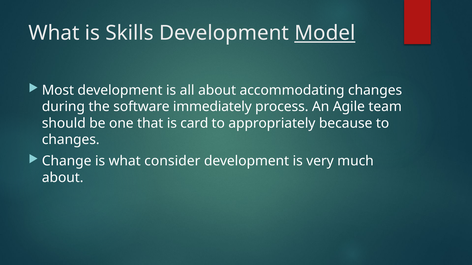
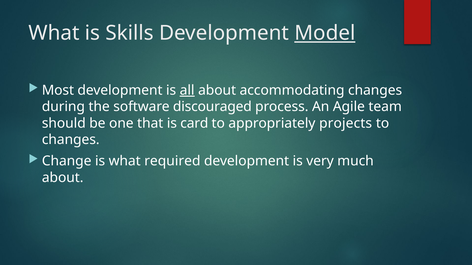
all underline: none -> present
immediately: immediately -> discouraged
because: because -> projects
consider: consider -> required
